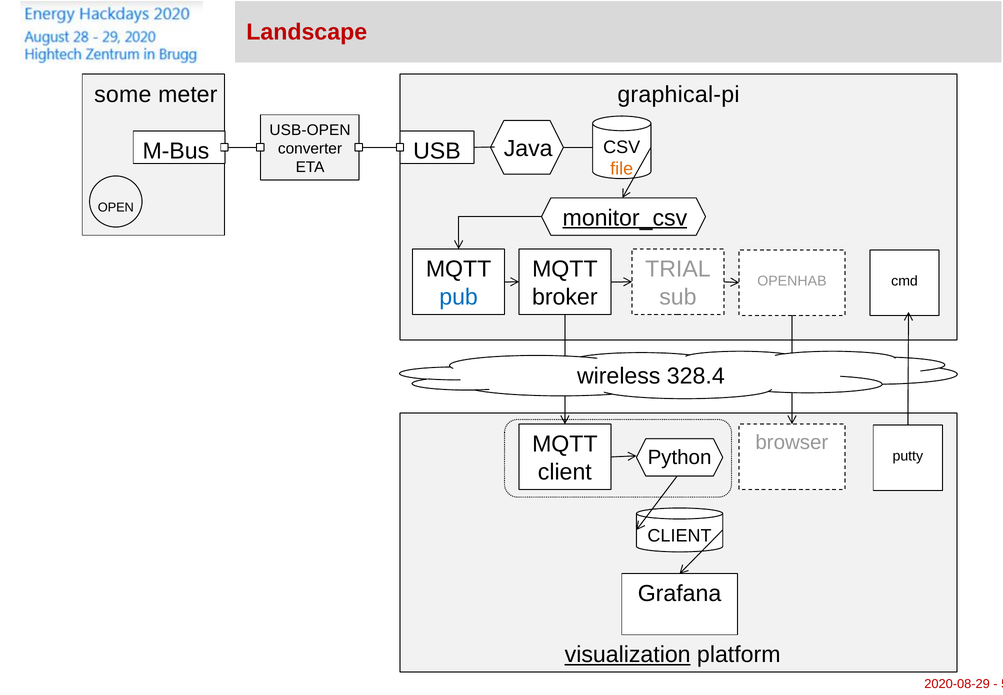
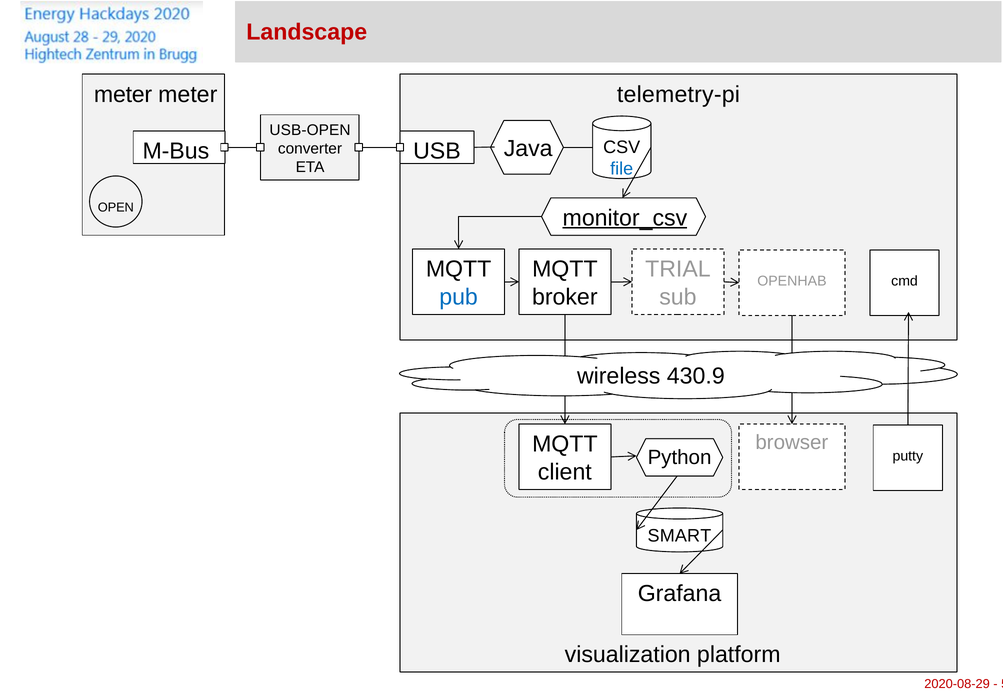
some at (123, 94): some -> meter
graphical-pi: graphical-pi -> telemetry-pi
file colour: orange -> blue
328.4: 328.4 -> 430.9
CLIENT at (680, 535): CLIENT -> SMART
visualization underline: present -> none
